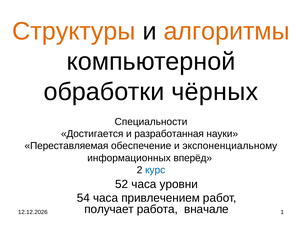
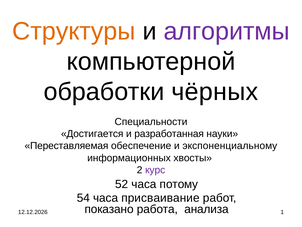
алгоритмы colour: orange -> purple
вперёд: вперёд -> хвосты
курс colour: blue -> purple
уровни: уровни -> потому
привлечением: привлечением -> присваивание
получает: получает -> показано
вначале: вначале -> анализа
